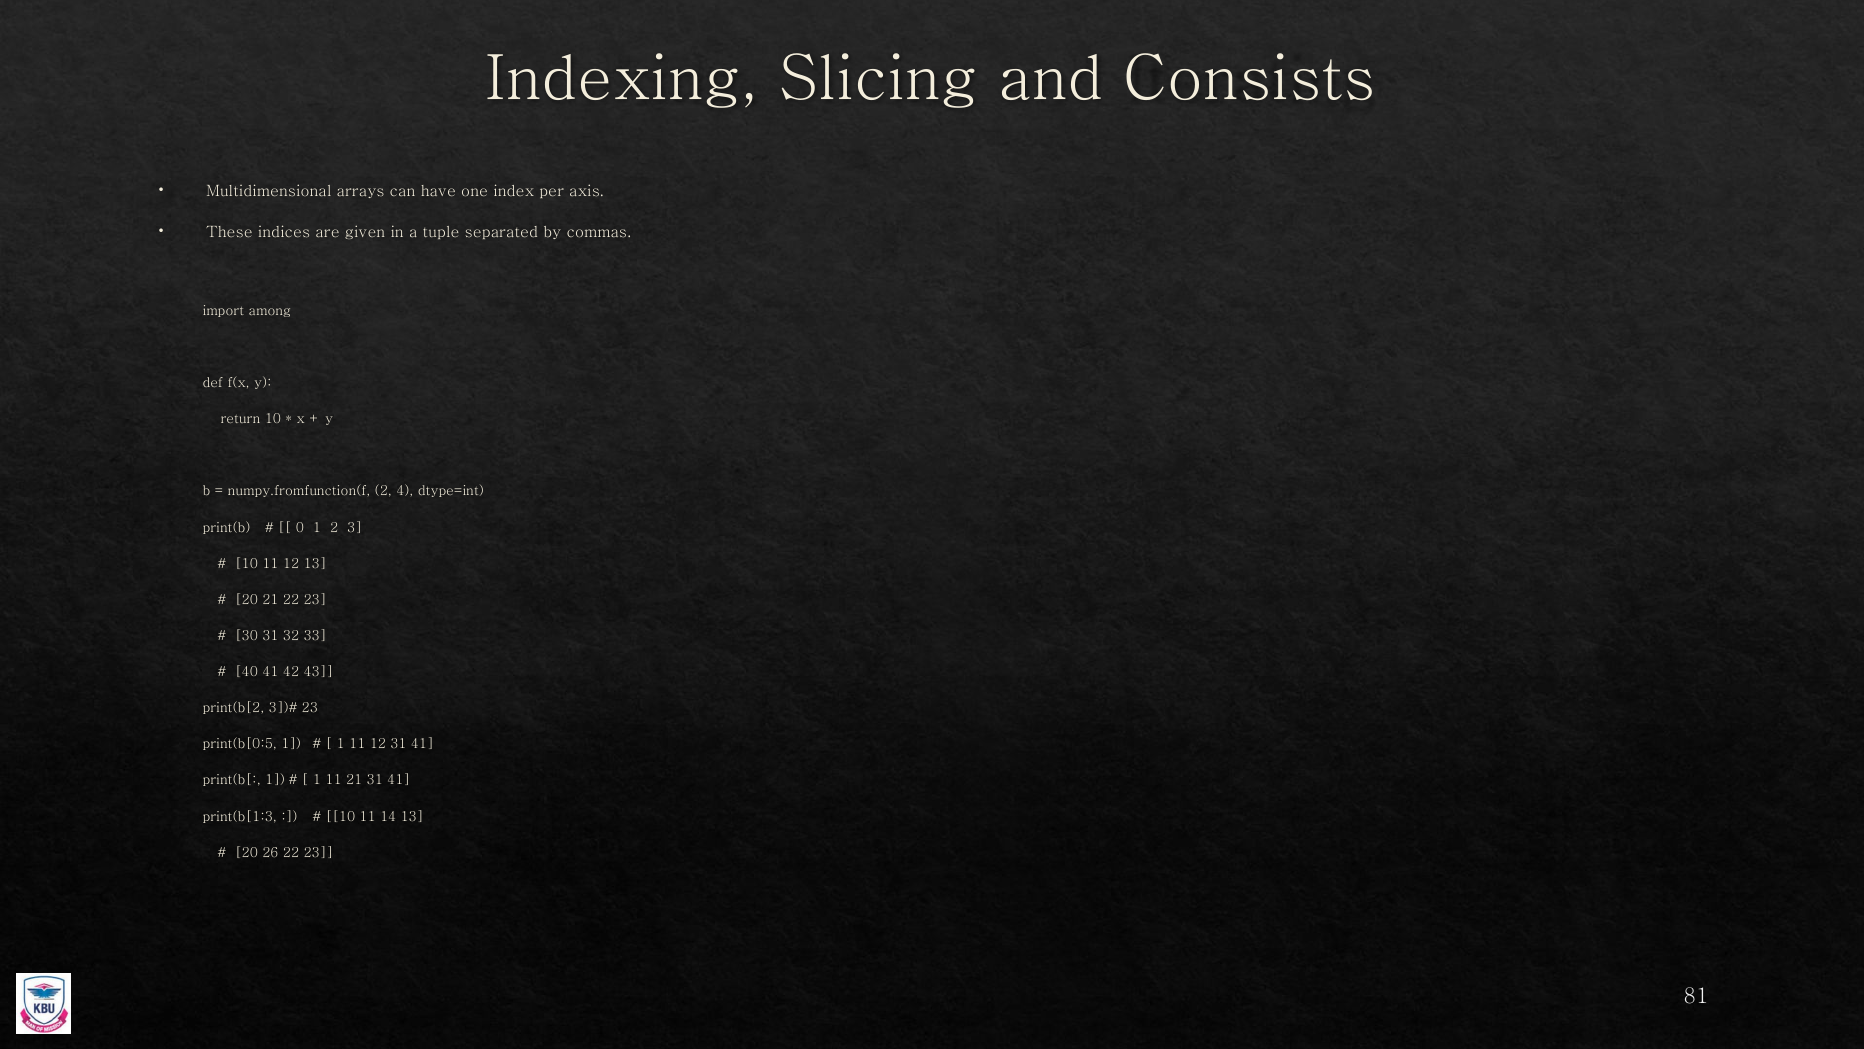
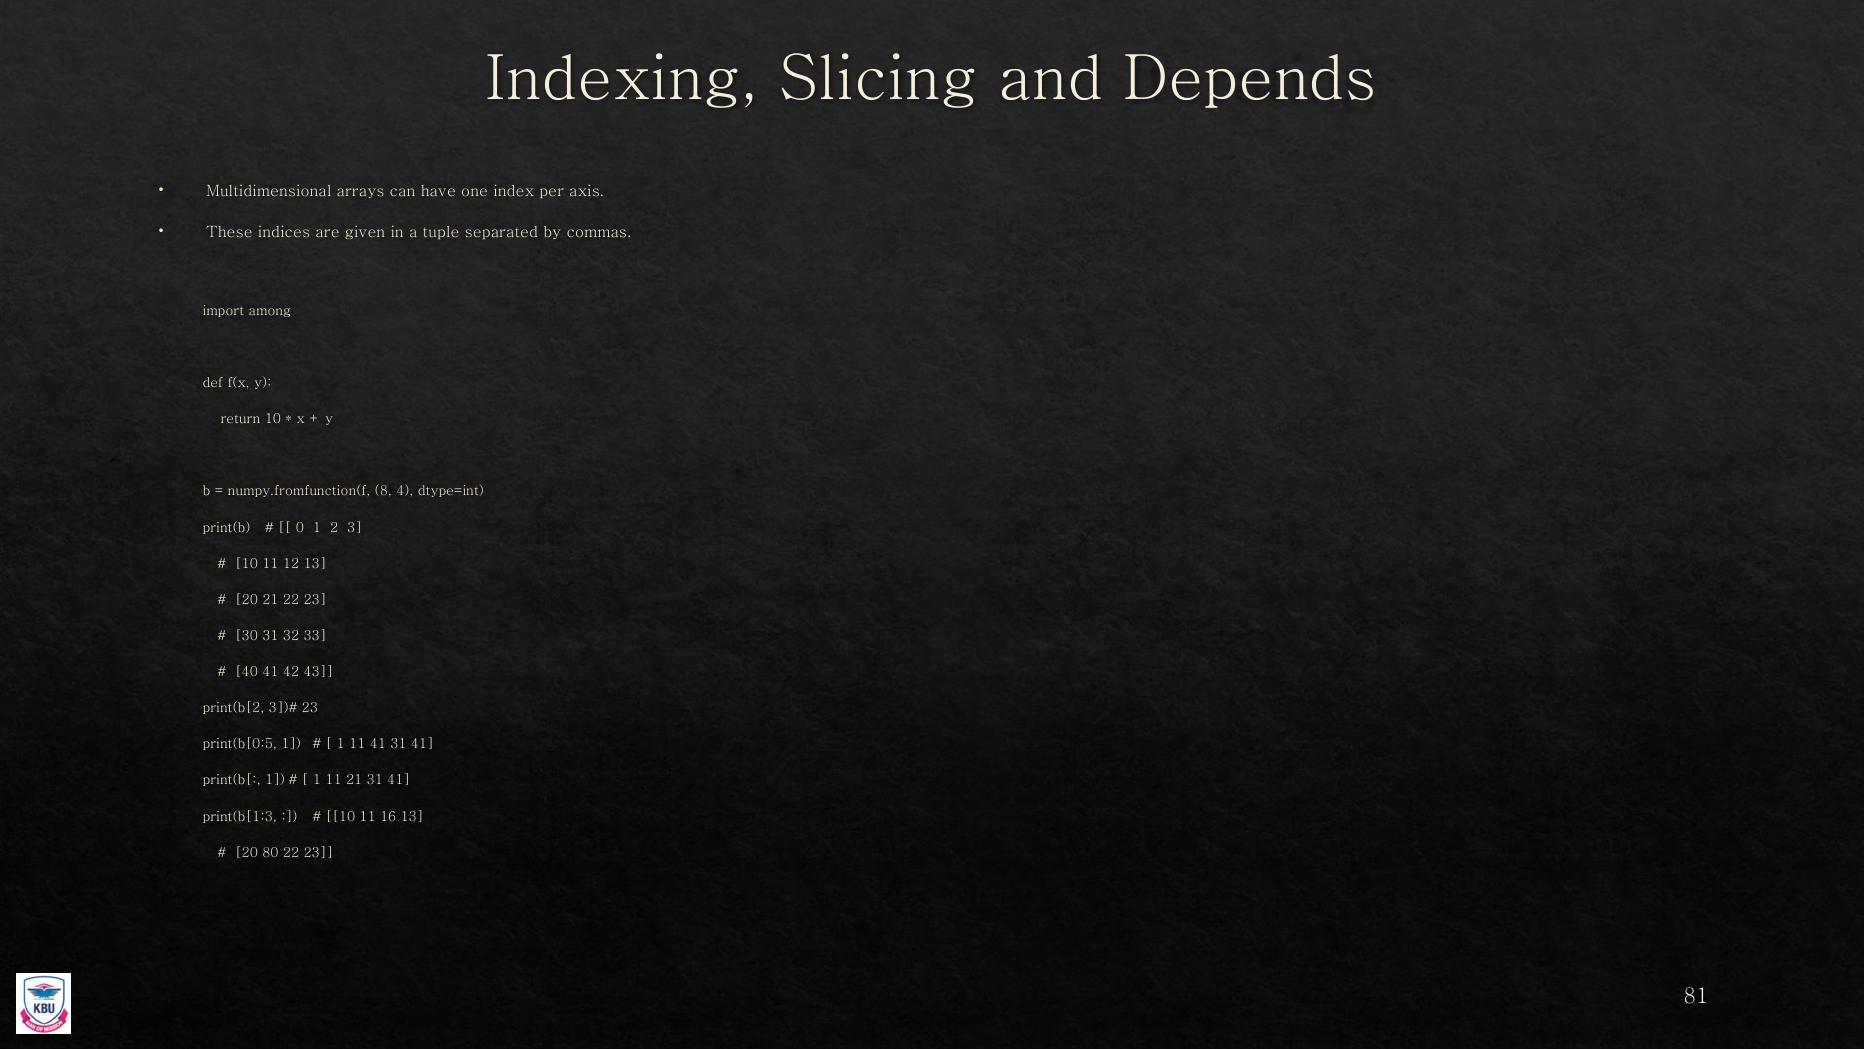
Consists: Consists -> Depends
numpy.fromfunction(f 2: 2 -> 8
1 11 12: 12 -> 41
14: 14 -> 16
26: 26 -> 80
